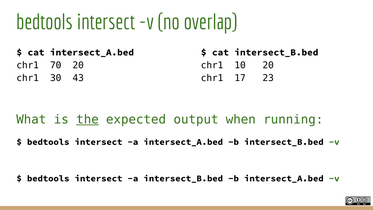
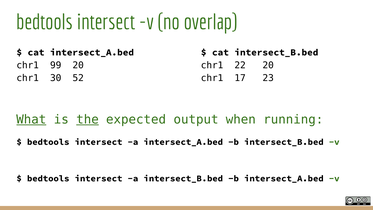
70: 70 -> 99
10: 10 -> 22
43: 43 -> 52
What underline: none -> present
